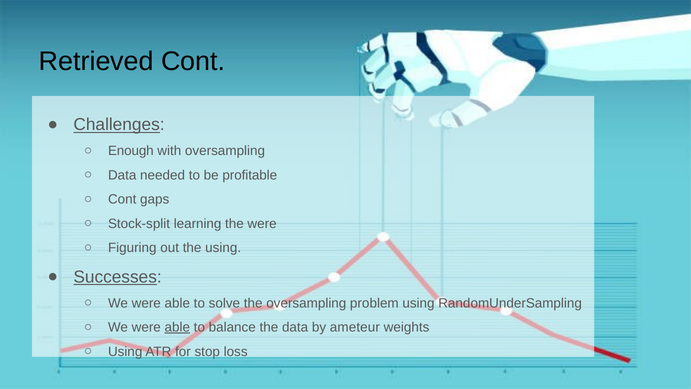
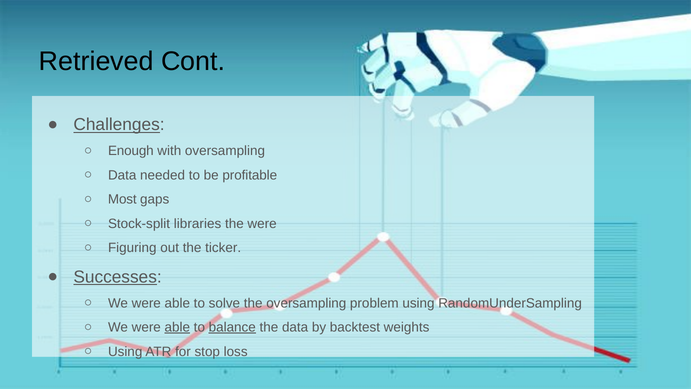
Cont at (122, 199): Cont -> Most
learning: learning -> libraries
the using: using -> ticker
balance underline: none -> present
ameteur: ameteur -> backtest
